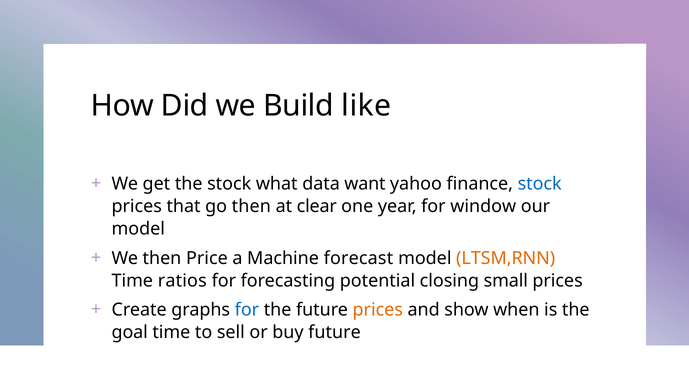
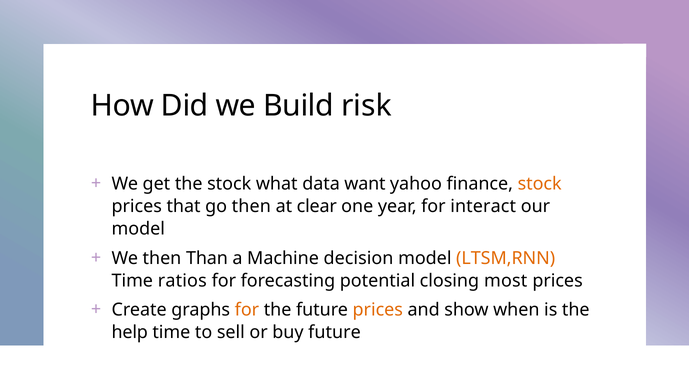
like: like -> risk
stock at (540, 184) colour: blue -> orange
window: window -> interact
Price: Price -> Than
forecast: forecast -> decision
small: small -> most
for at (247, 309) colour: blue -> orange
goal: goal -> help
